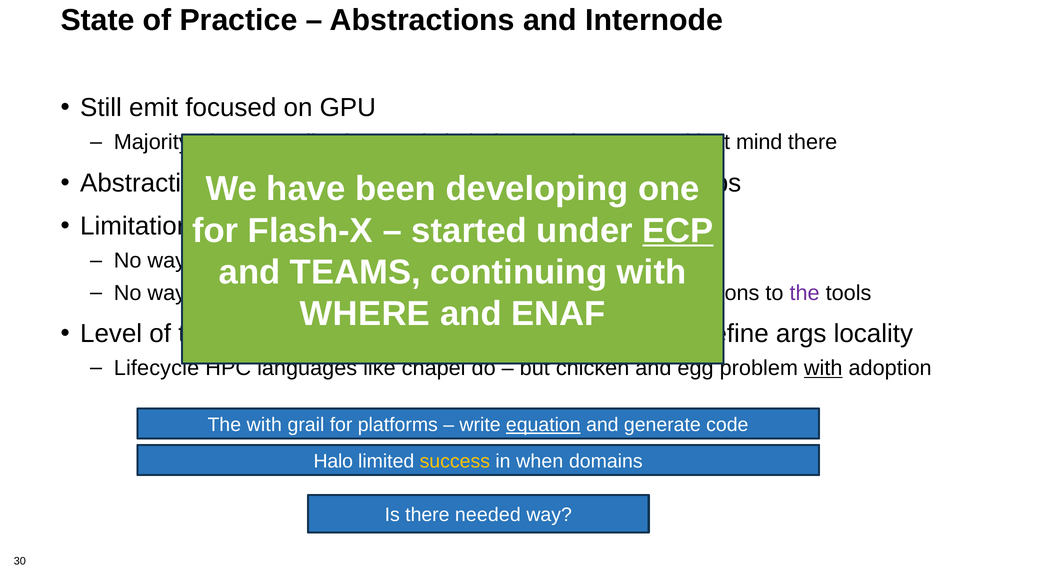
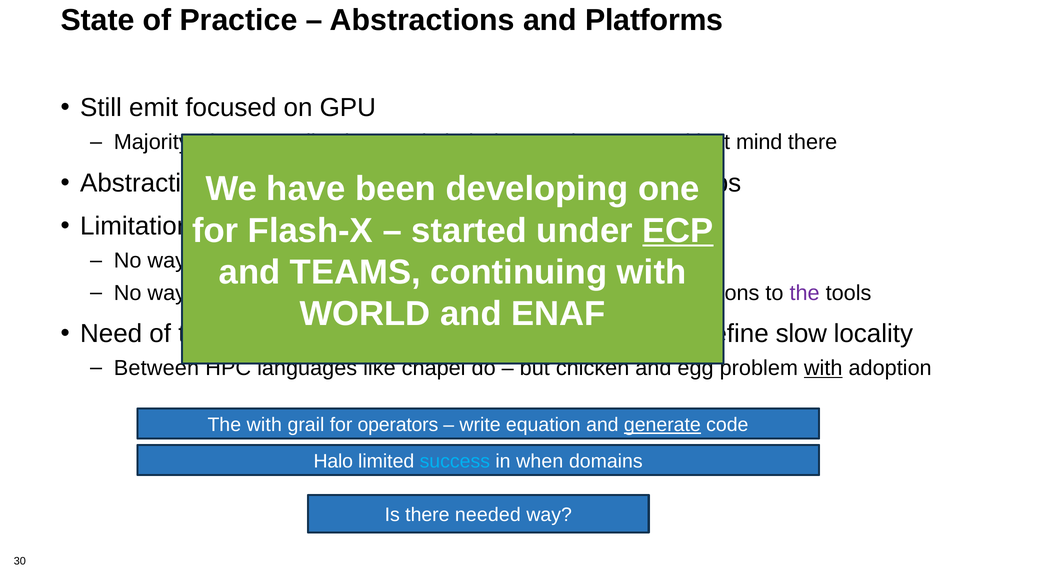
Internode: Internode -> Platforms
WHERE: WHERE -> WORLD
Level: Level -> Need
args: args -> slow
Lifecycle: Lifecycle -> Between
platforms: platforms -> operators
equation underline: present -> none
generate underline: none -> present
success colour: yellow -> light blue
